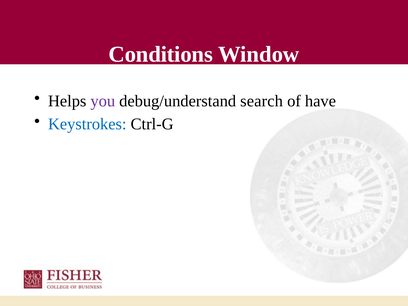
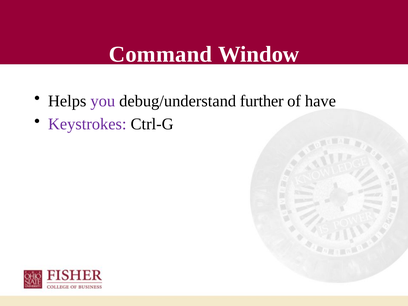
Conditions: Conditions -> Command
search: search -> further
Keystrokes colour: blue -> purple
